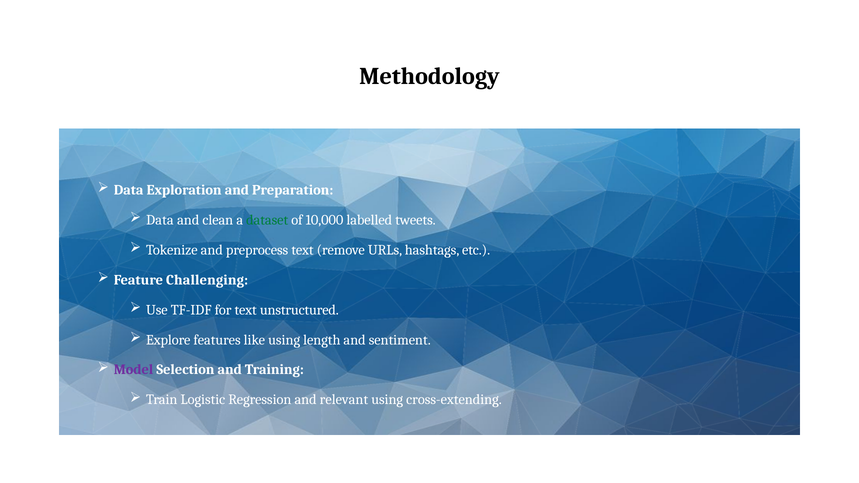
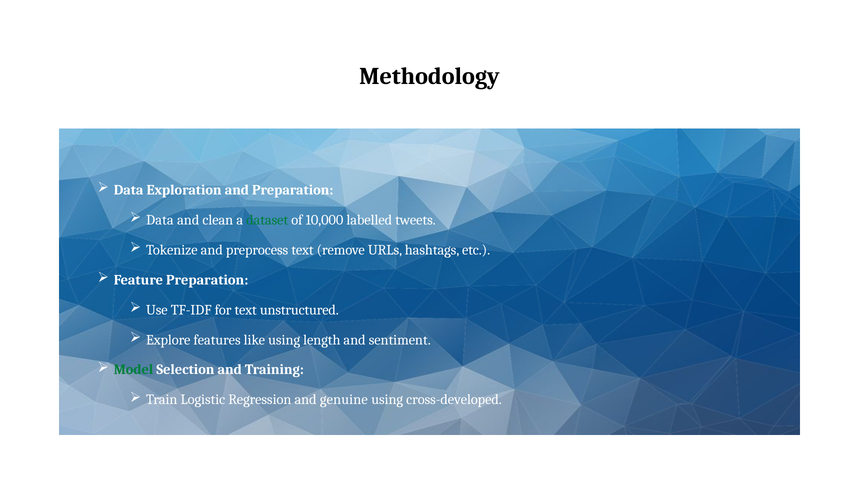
Feature Challenging: Challenging -> Preparation
Model colour: purple -> green
relevant: relevant -> genuine
cross-extending: cross-extending -> cross-developed
